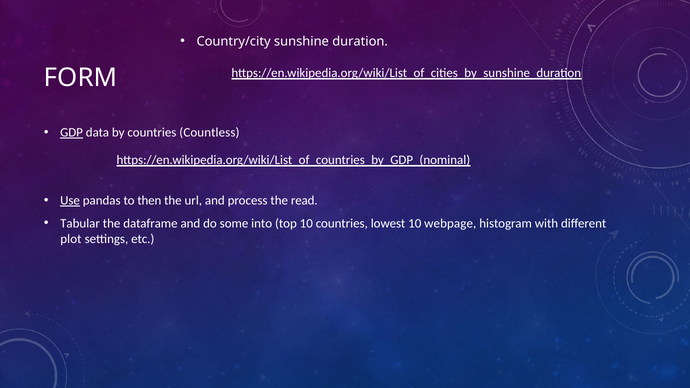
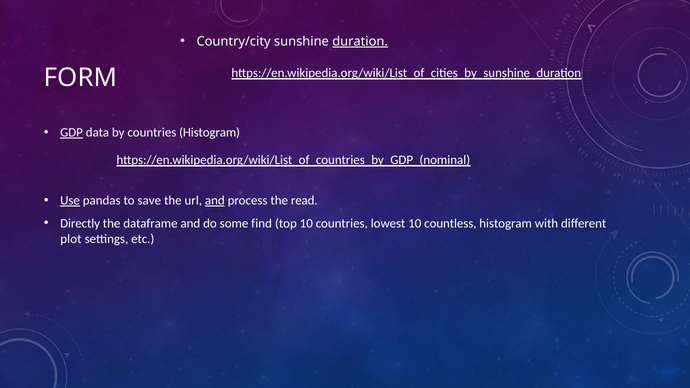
duration underline: none -> present
countries Countless: Countless -> Histogram
then: then -> save
and at (215, 201) underline: none -> present
Tabular: Tabular -> Directly
into: into -> find
webpage: webpage -> countless
